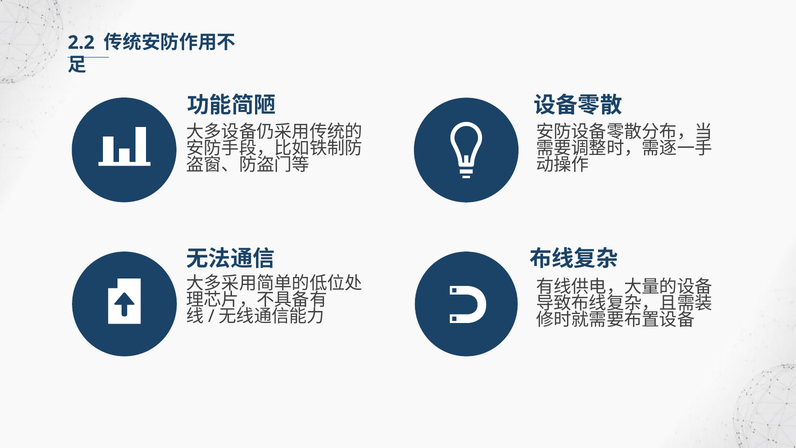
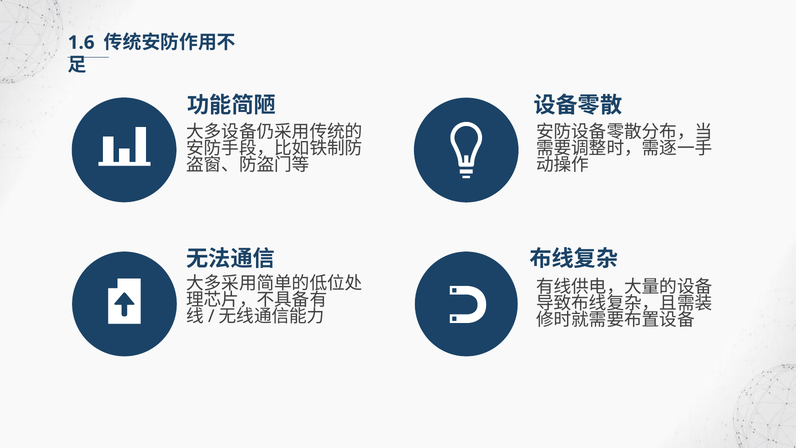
2.2: 2.2 -> 1.6
